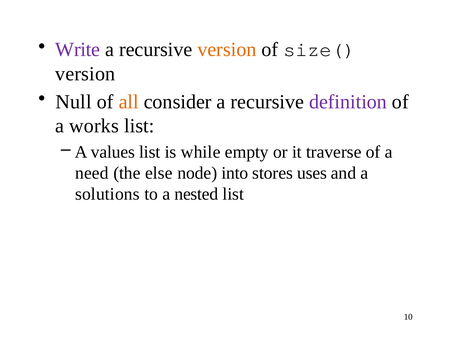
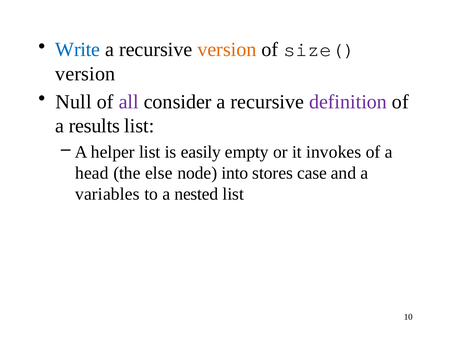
Write colour: purple -> blue
all colour: orange -> purple
works: works -> results
values: values -> helper
while: while -> easily
traverse: traverse -> invokes
need: need -> head
uses: uses -> case
solutions: solutions -> variables
